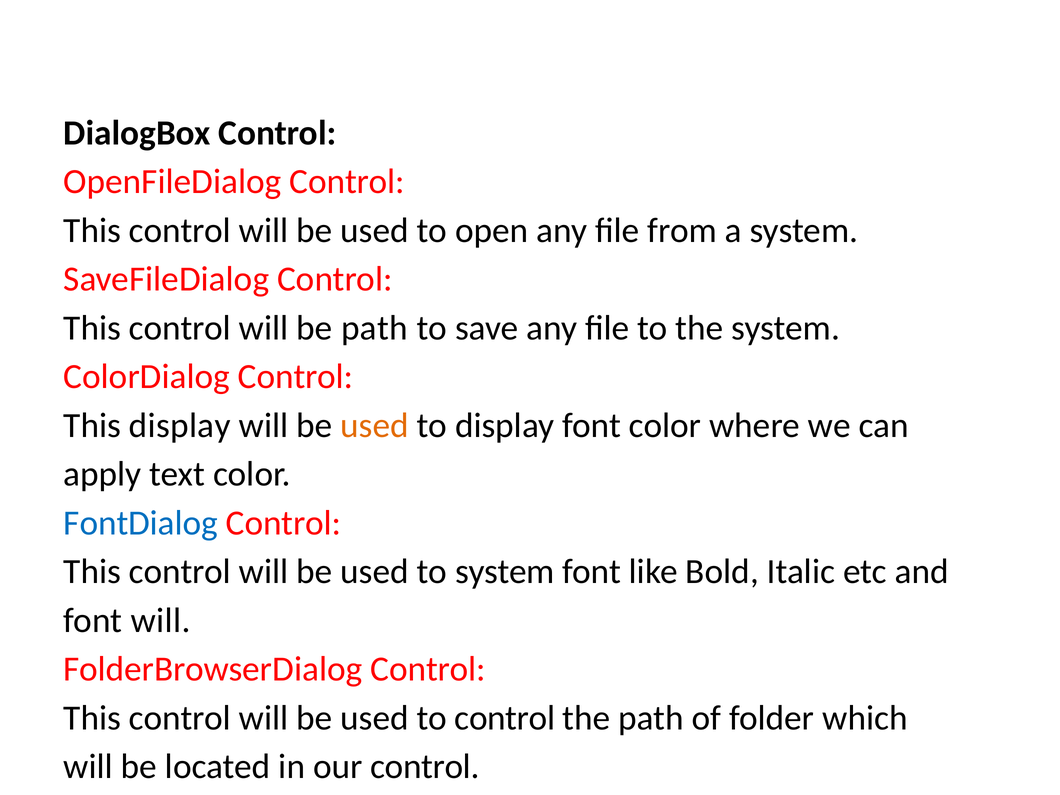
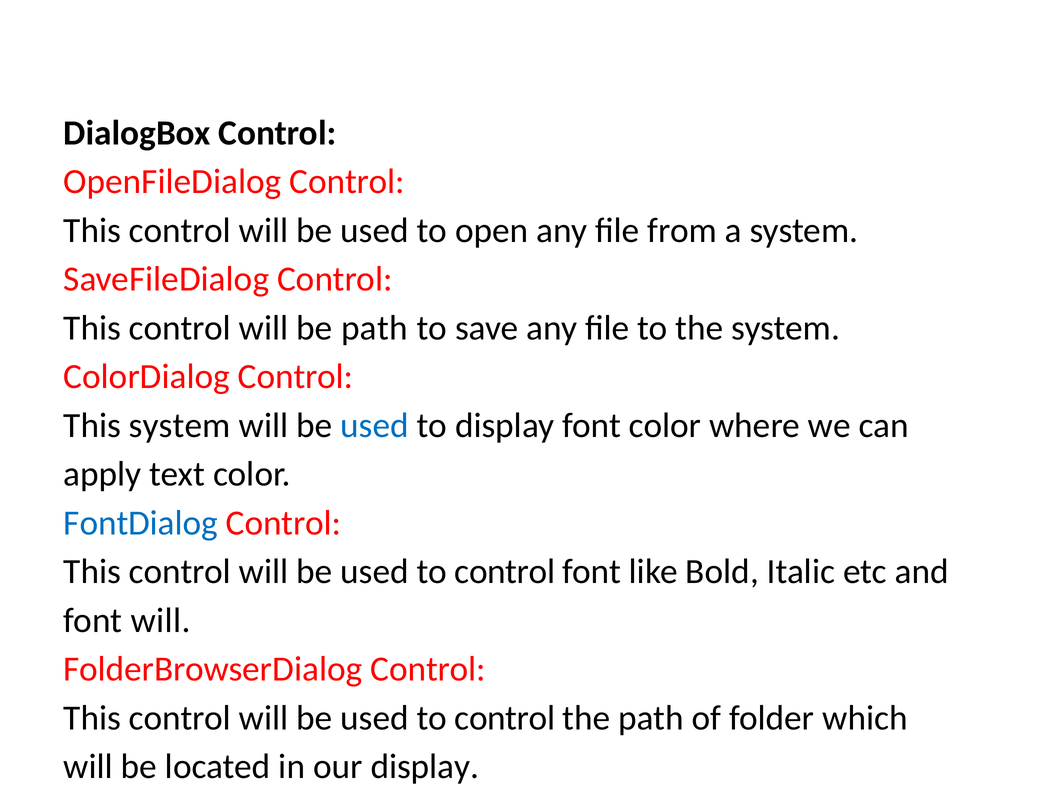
This display: display -> system
used at (375, 425) colour: orange -> blue
system at (505, 572): system -> control
our control: control -> display
